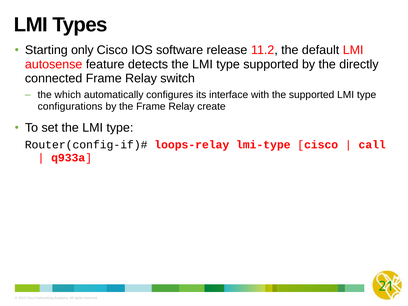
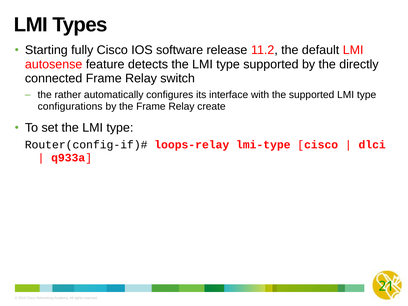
only: only -> fully
which: which -> rather
call: call -> dlci
